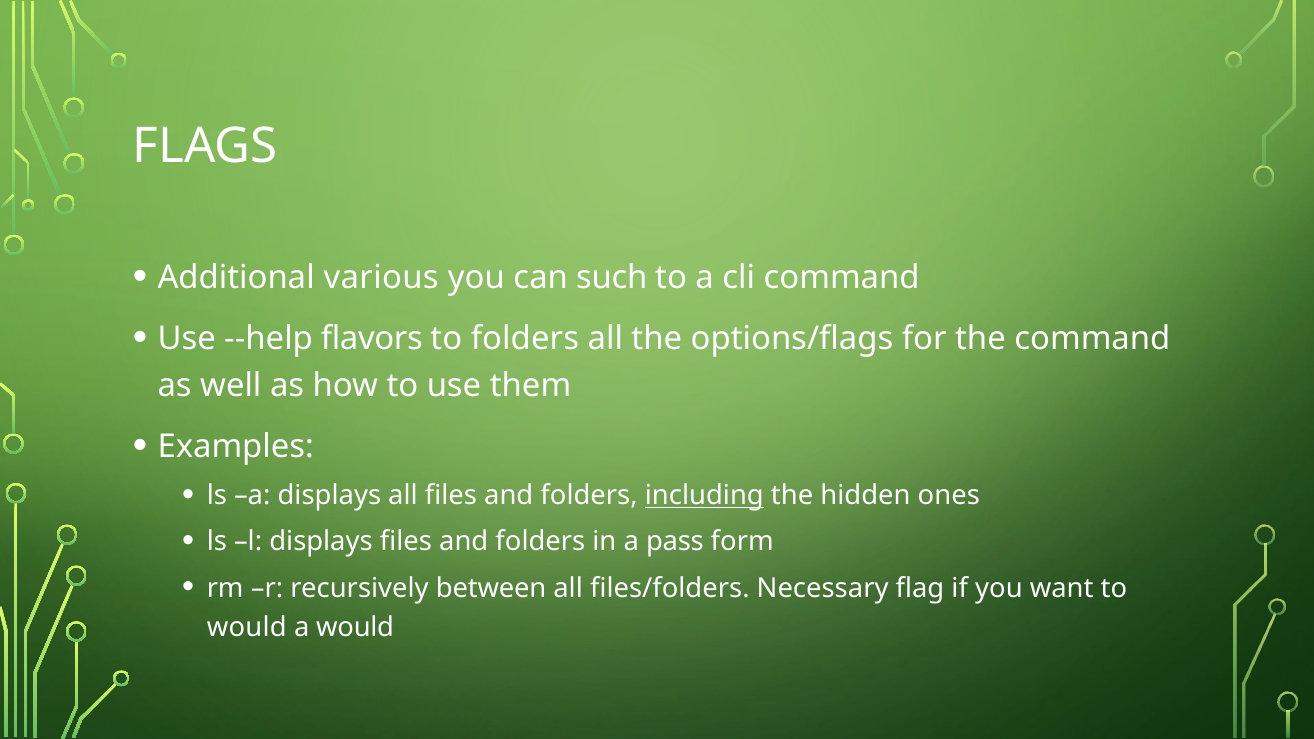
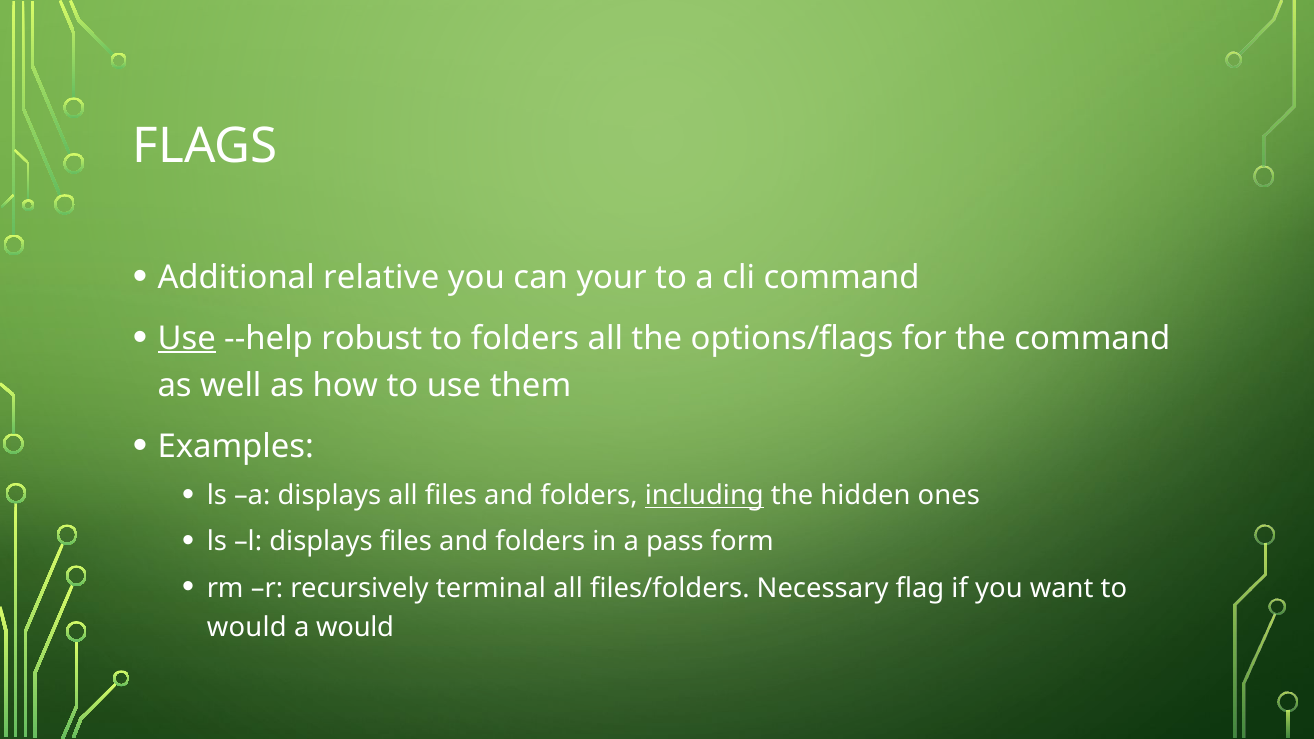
various: various -> relative
such: such -> your
Use at (187, 338) underline: none -> present
flavors: flavors -> robust
between: between -> terminal
